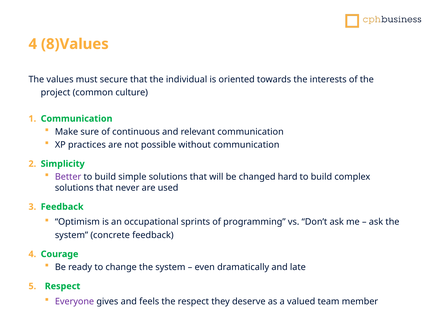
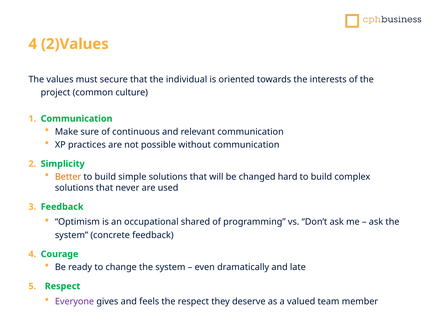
8)Values: 8)Values -> 2)Values
Better colour: purple -> orange
sprints: sprints -> shared
